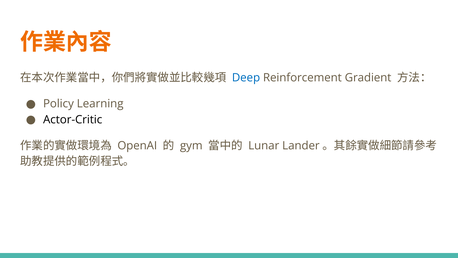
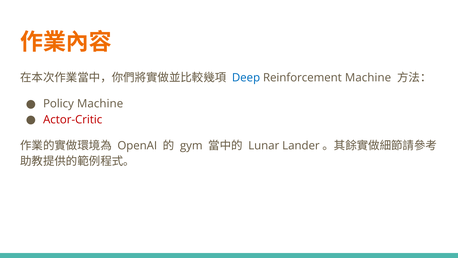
Reinforcement Gradient: Gradient -> Machine
Policy Learning: Learning -> Machine
Actor-Critic colour: black -> red
